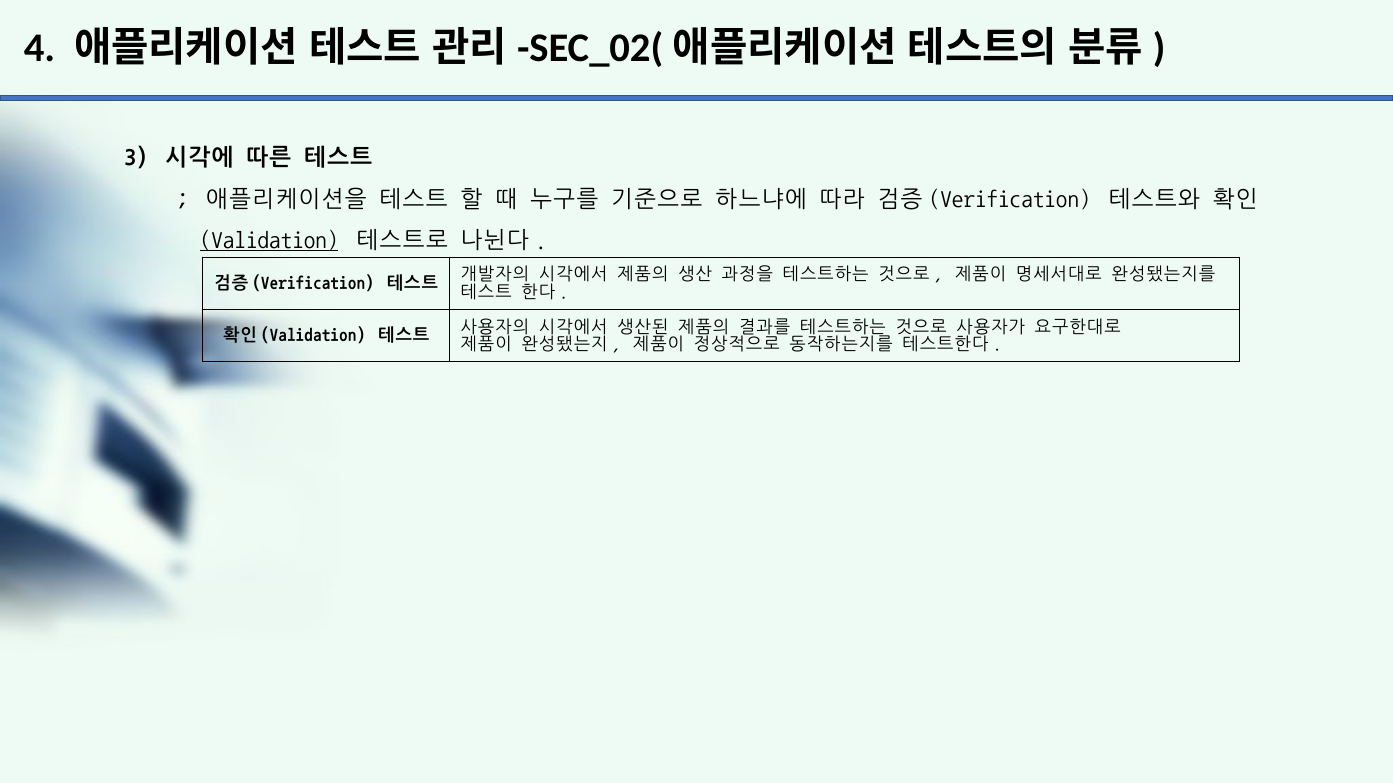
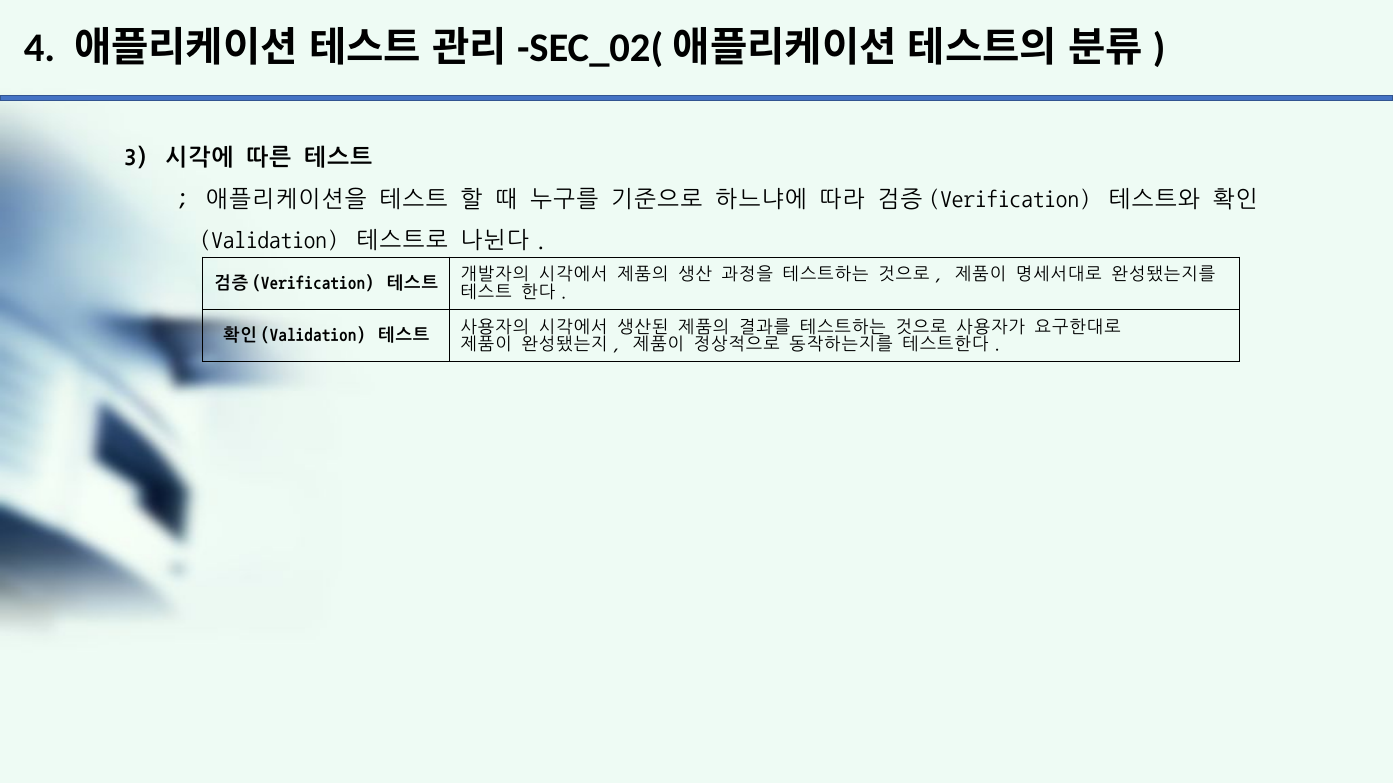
Validation underline: present -> none
